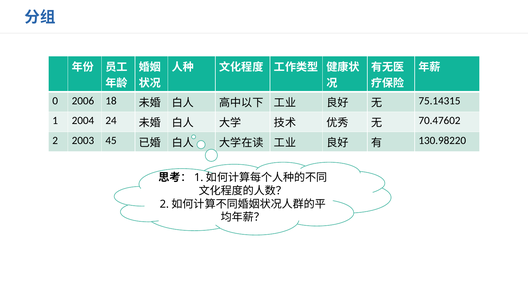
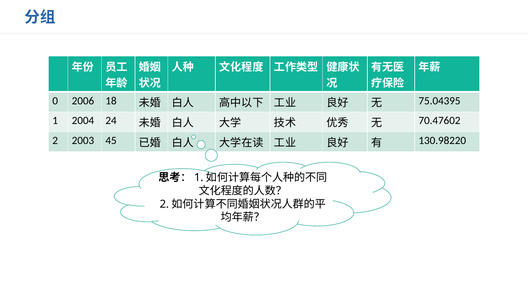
75.14315: 75.14315 -> 75.04395
